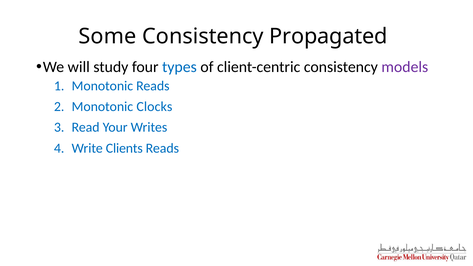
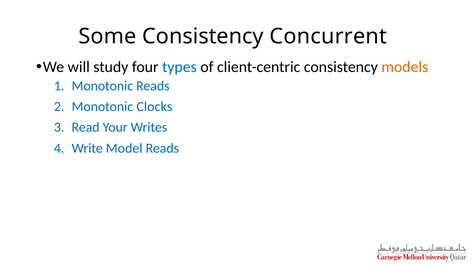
Propagated: Propagated -> Concurrent
models colour: purple -> orange
Clients: Clients -> Model
